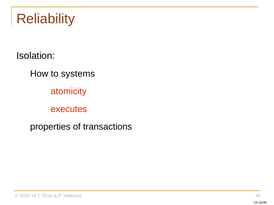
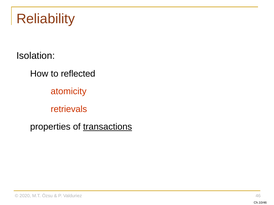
systems: systems -> reflected
executes: executes -> retrievals
transactions underline: none -> present
